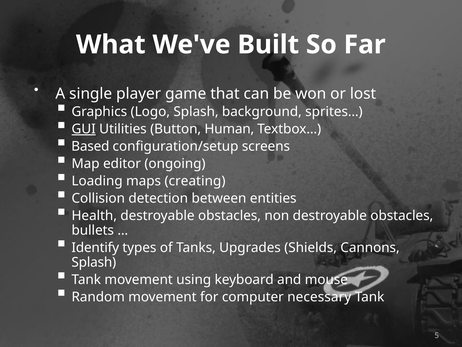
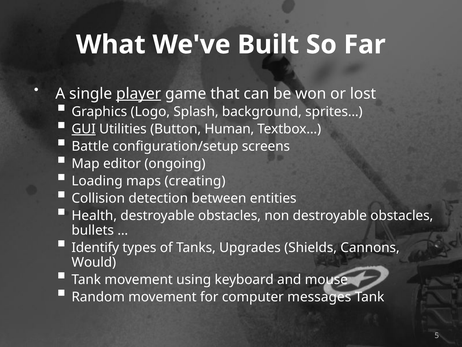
player underline: none -> present
Based: Based -> Battle
Splash at (94, 262): Splash -> Would
necessary: necessary -> messages
